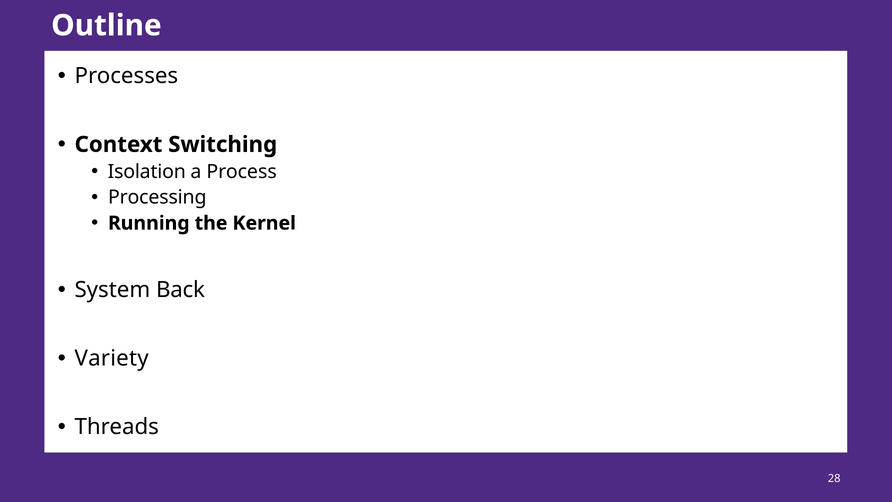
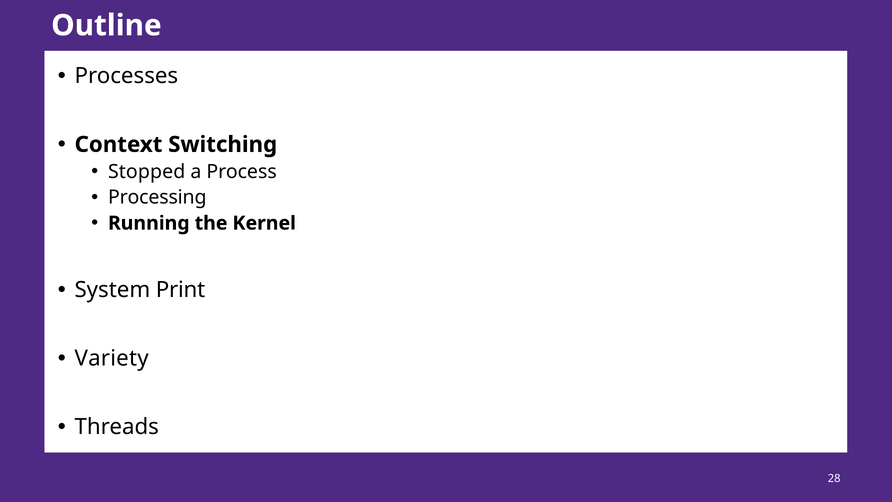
Isolation: Isolation -> Stopped
Back: Back -> Print
